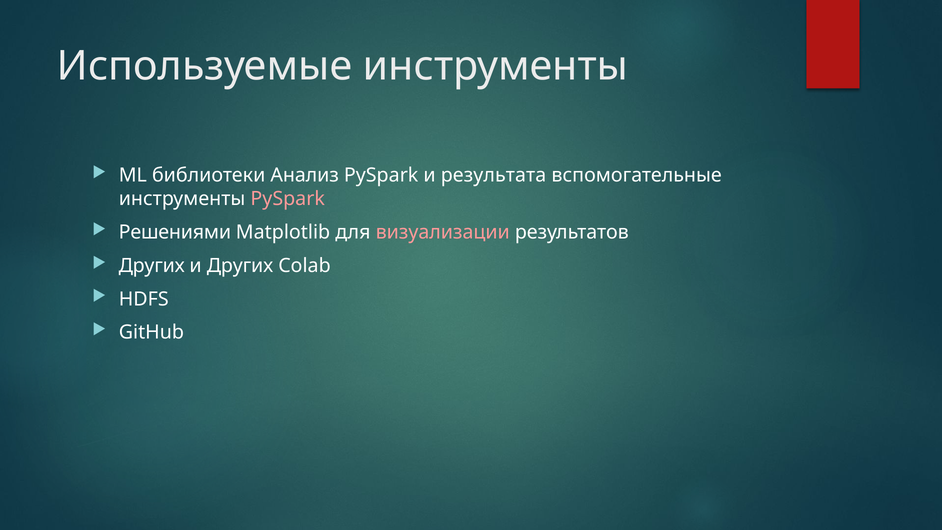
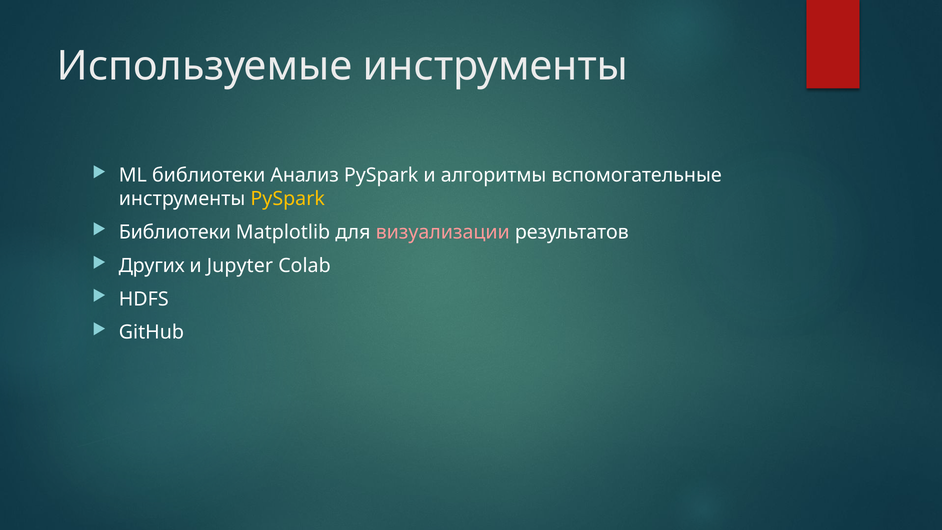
результата: результата -> алгоритмы
PySpark at (288, 199) colour: pink -> yellow
Решениями at (175, 232): Решениями -> Библиотеки
и Других: Других -> Jupyter
